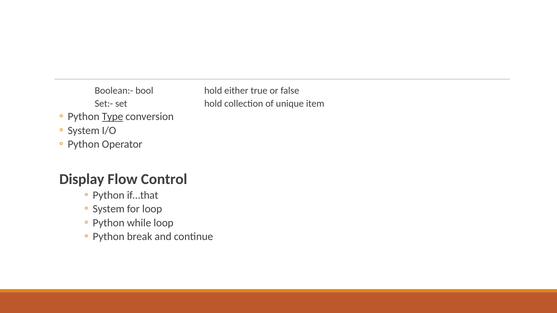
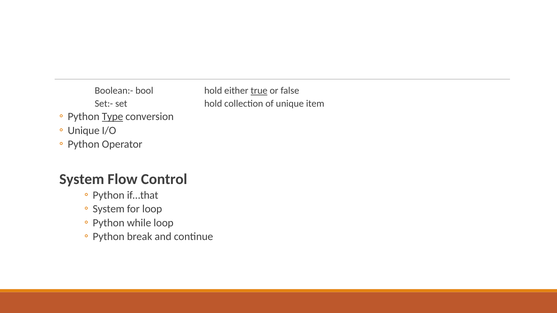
true underline: none -> present
System at (84, 131): System -> Unique
Display at (82, 179): Display -> System
